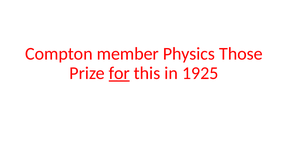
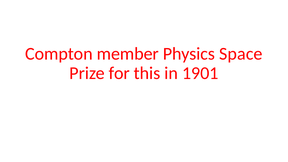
Those: Those -> Space
for underline: present -> none
1925: 1925 -> 1901
